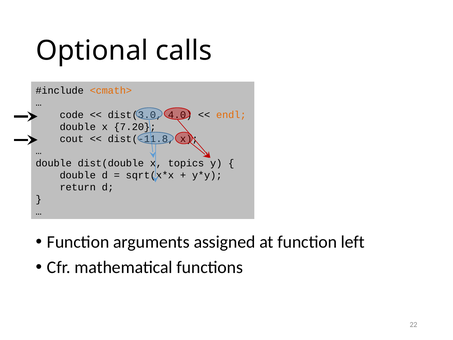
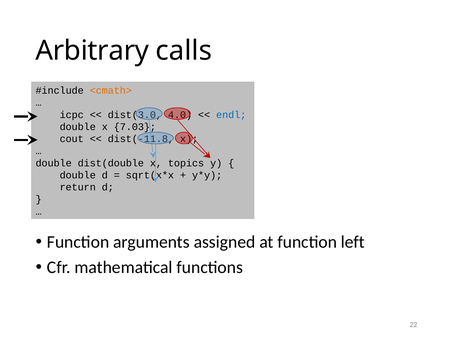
Optional: Optional -> Arbitrary
code: code -> icpc
endl colour: orange -> blue
7.20: 7.20 -> 7.03
